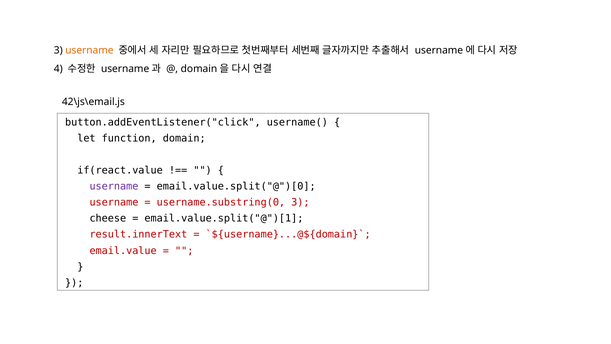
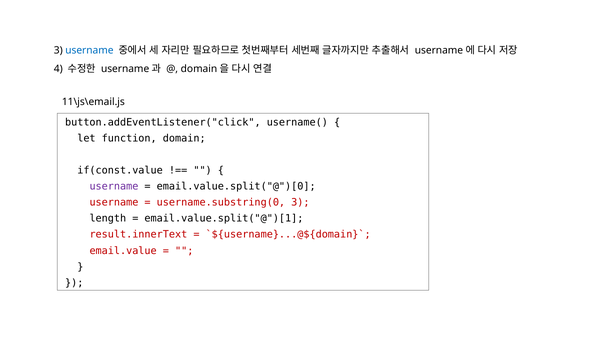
username at (89, 50) colour: orange -> blue
42\js\email.js: 42\js\email.js -> 11\js\email.js
if(react.value: if(react.value -> if(const.value
cheese: cheese -> length
